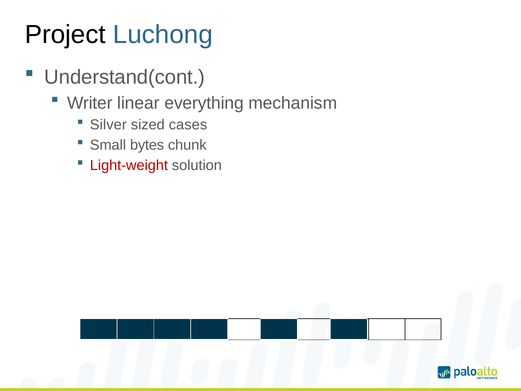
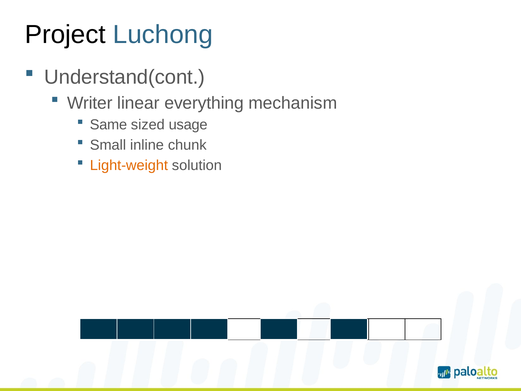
Silver: Silver -> Same
cases: cases -> usage
bytes: bytes -> inline
Light-weight colour: red -> orange
